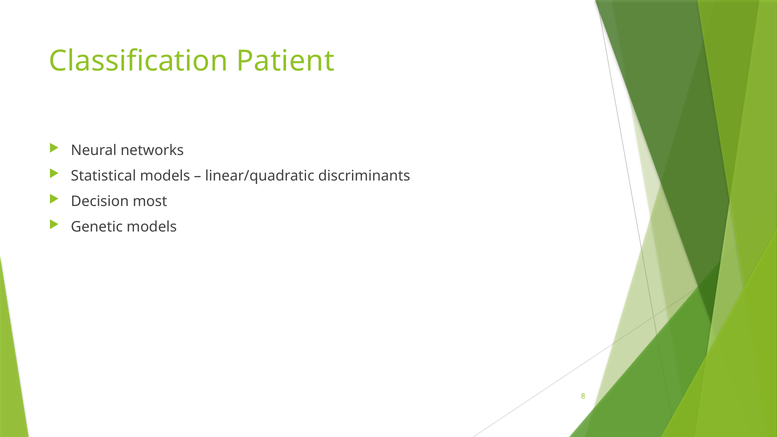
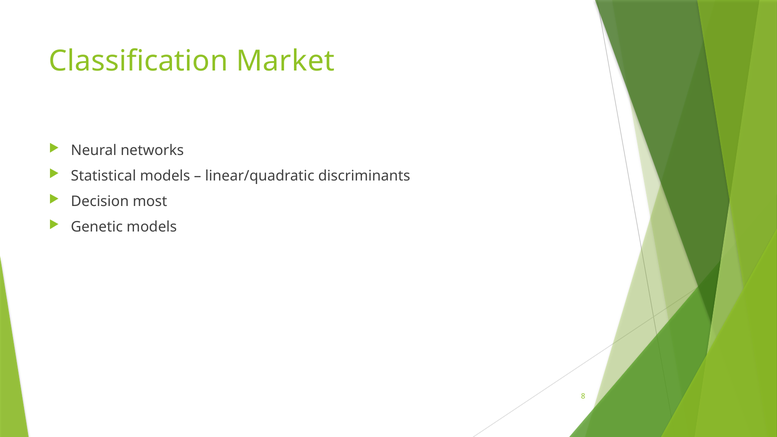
Patient: Patient -> Market
